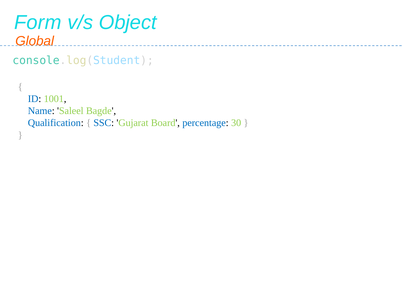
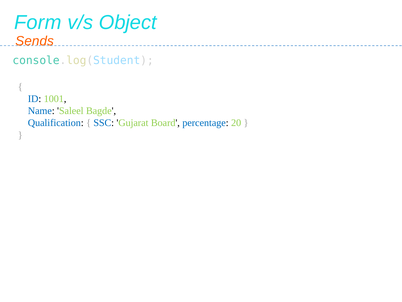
Global: Global -> Sends
30: 30 -> 20
